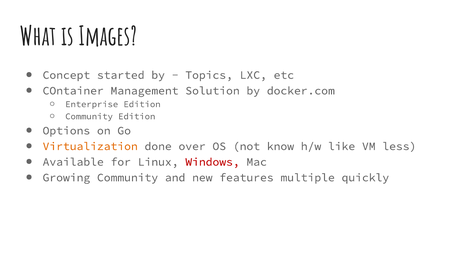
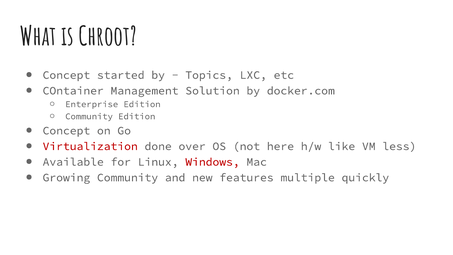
Images: Images -> Chroot
Options at (66, 131): Options -> Concept
Virtualization colour: orange -> red
know: know -> here
